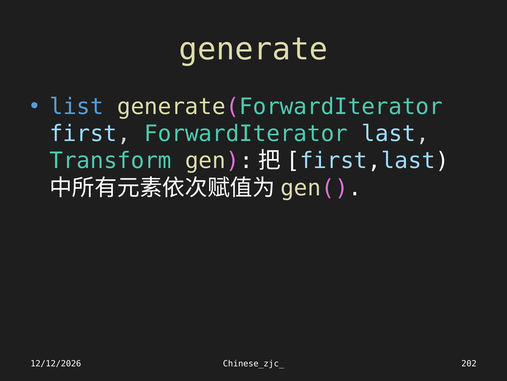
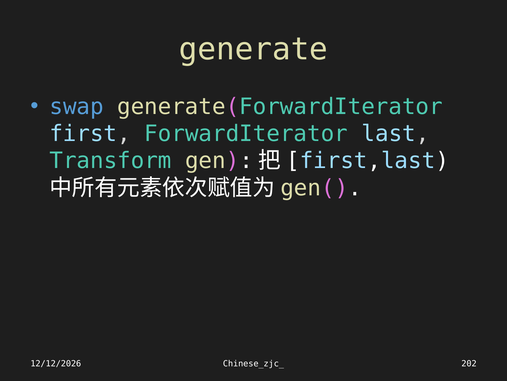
list: list -> swap
